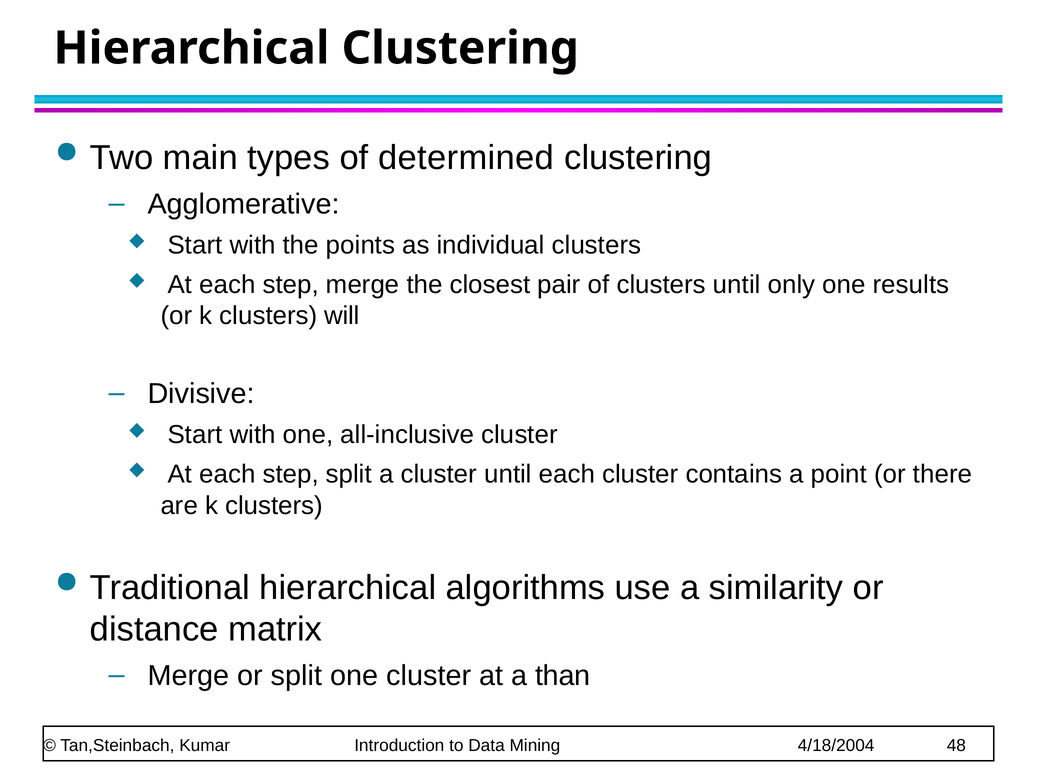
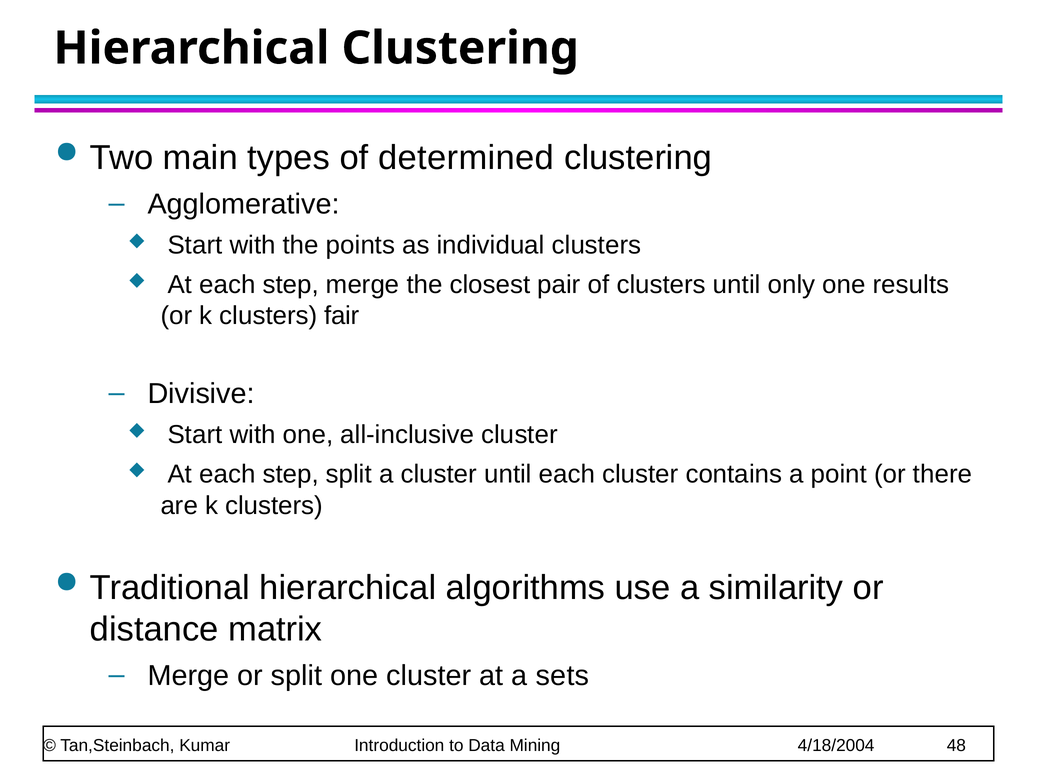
will: will -> fair
than: than -> sets
